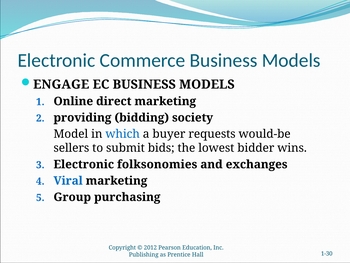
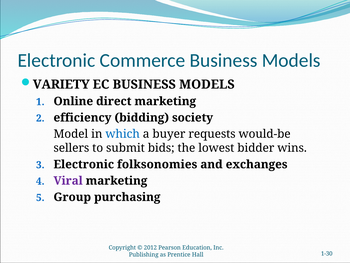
ENGAGE: ENGAGE -> VARIETY
providing: providing -> efficiency
Viral colour: blue -> purple
